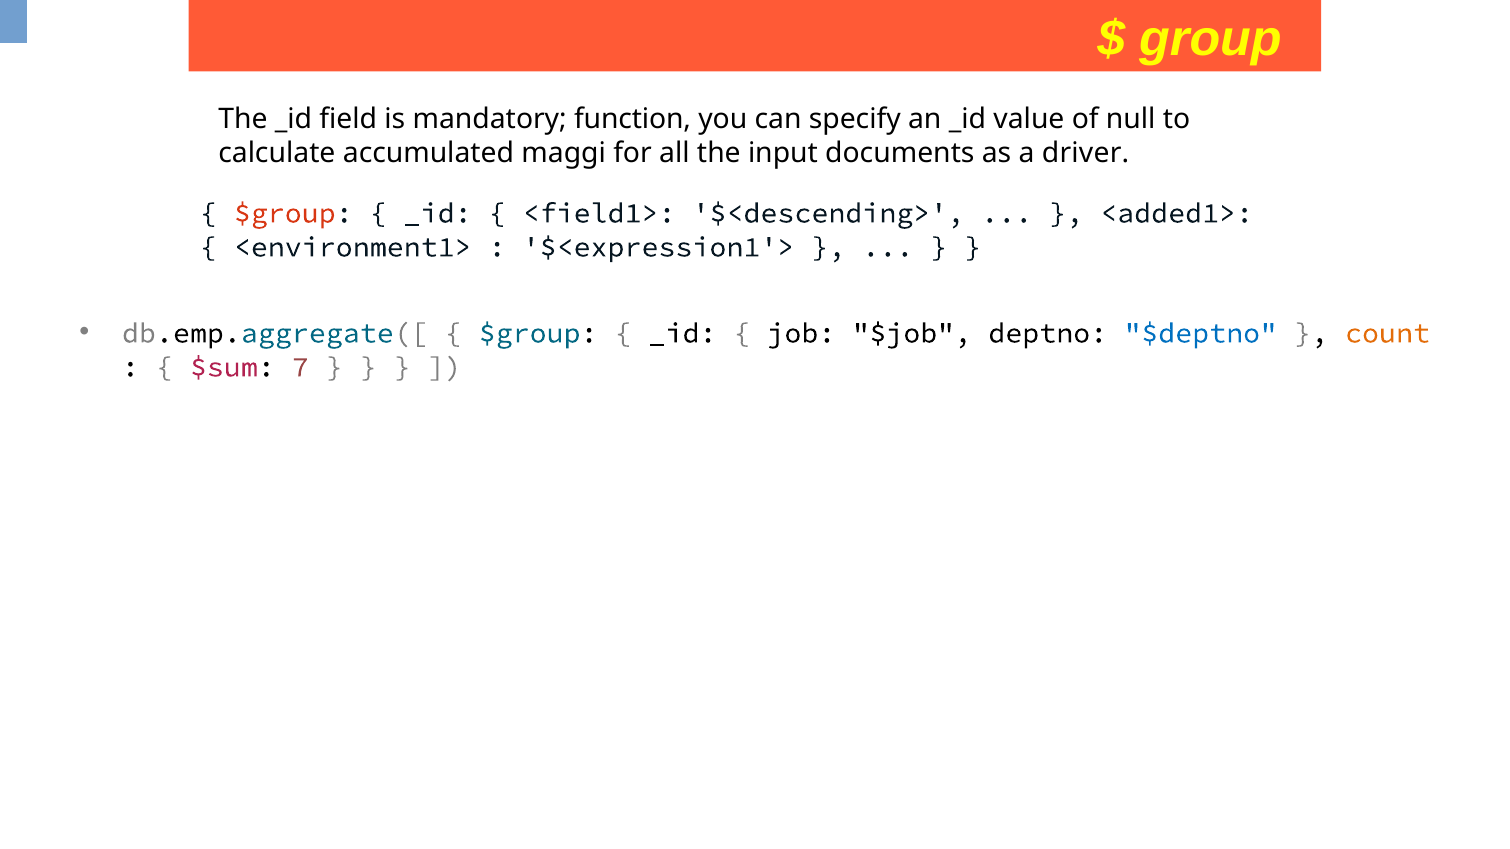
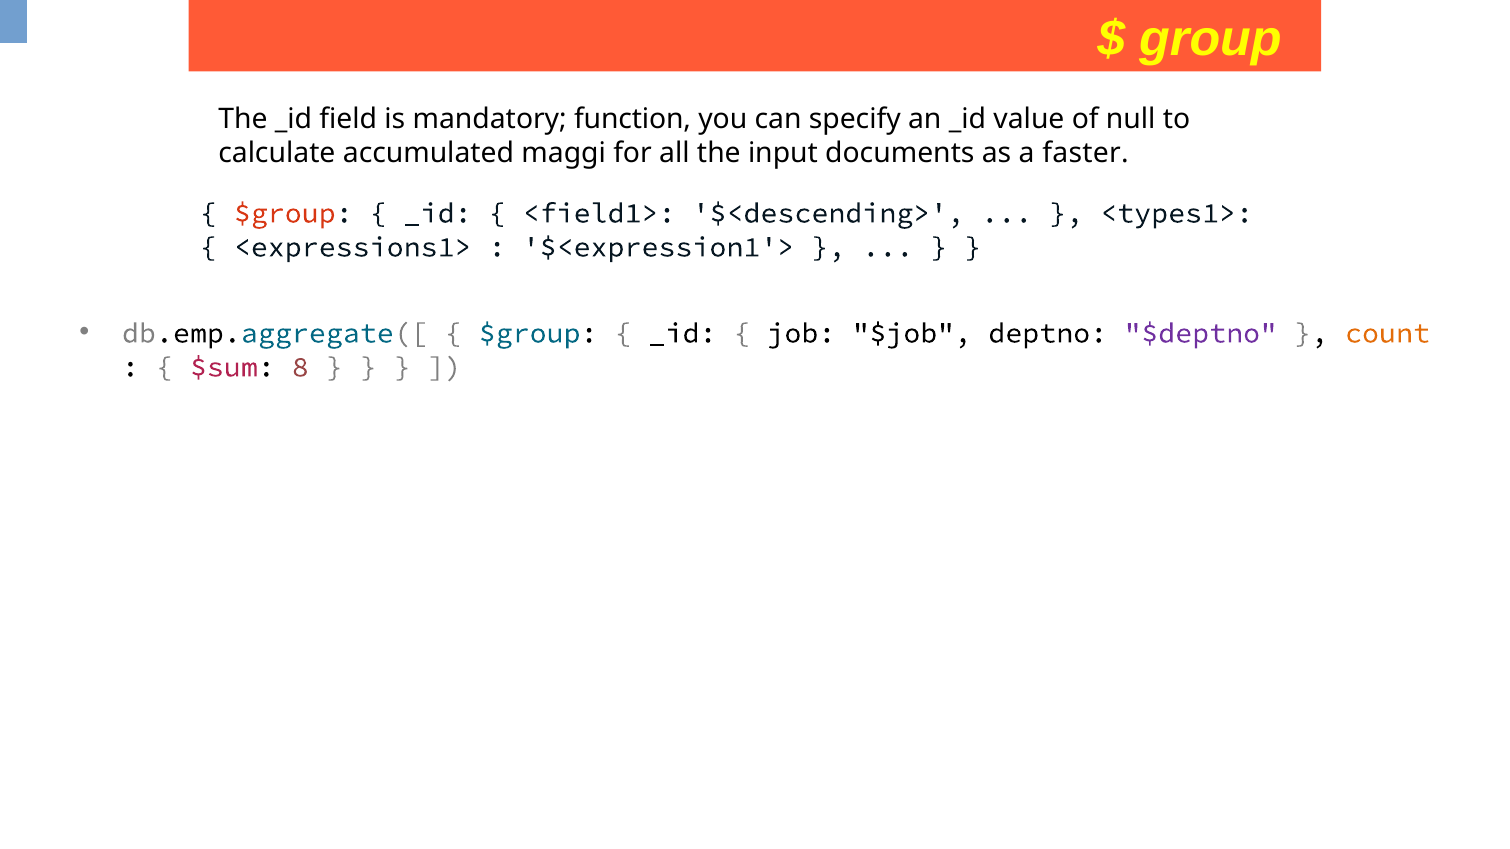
driver: driver -> faster
<added1>: <added1> -> <types1>
<environment1>: <environment1> -> <expressions1>
$deptno colour: blue -> purple
7: 7 -> 8
